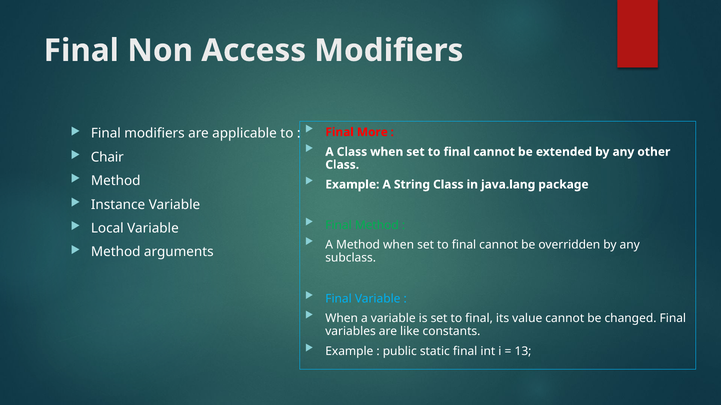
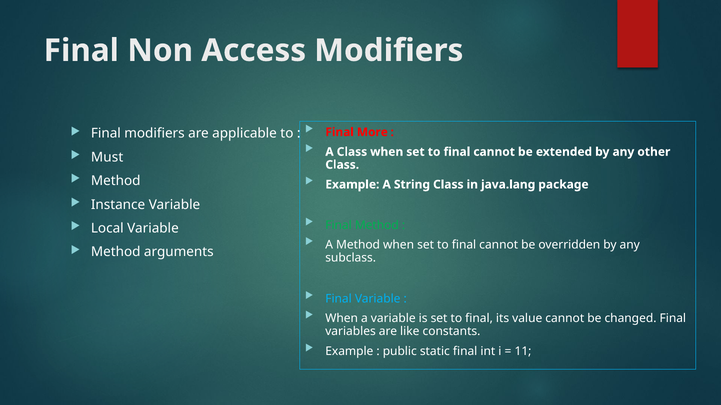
Chair: Chair -> Must
13: 13 -> 11
